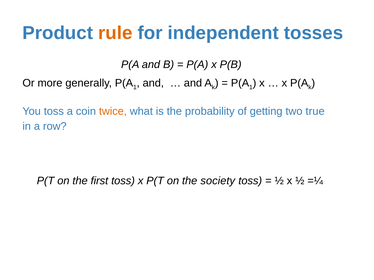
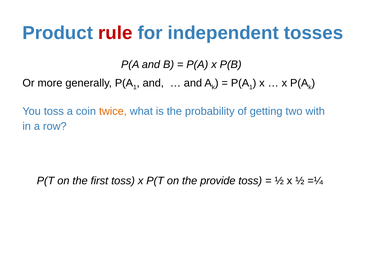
rule colour: orange -> red
true: true -> with
society: society -> provide
